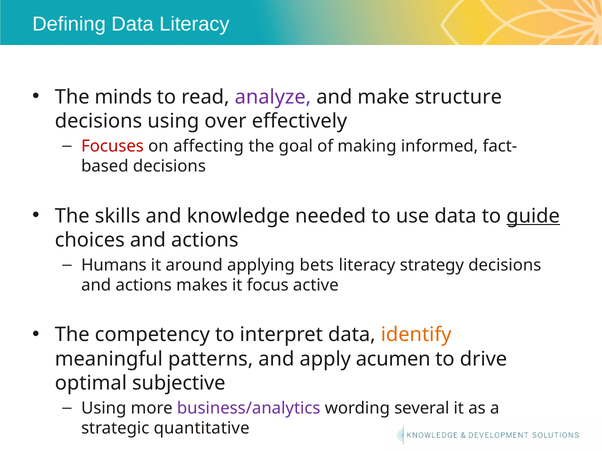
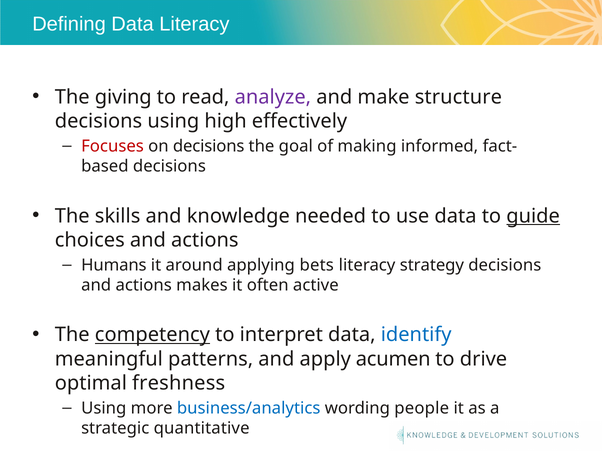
minds: minds -> giving
over: over -> high
on affecting: affecting -> decisions
focus: focus -> often
competency underline: none -> present
identify colour: orange -> blue
subjective: subjective -> freshness
business/analytics colour: purple -> blue
several: several -> people
